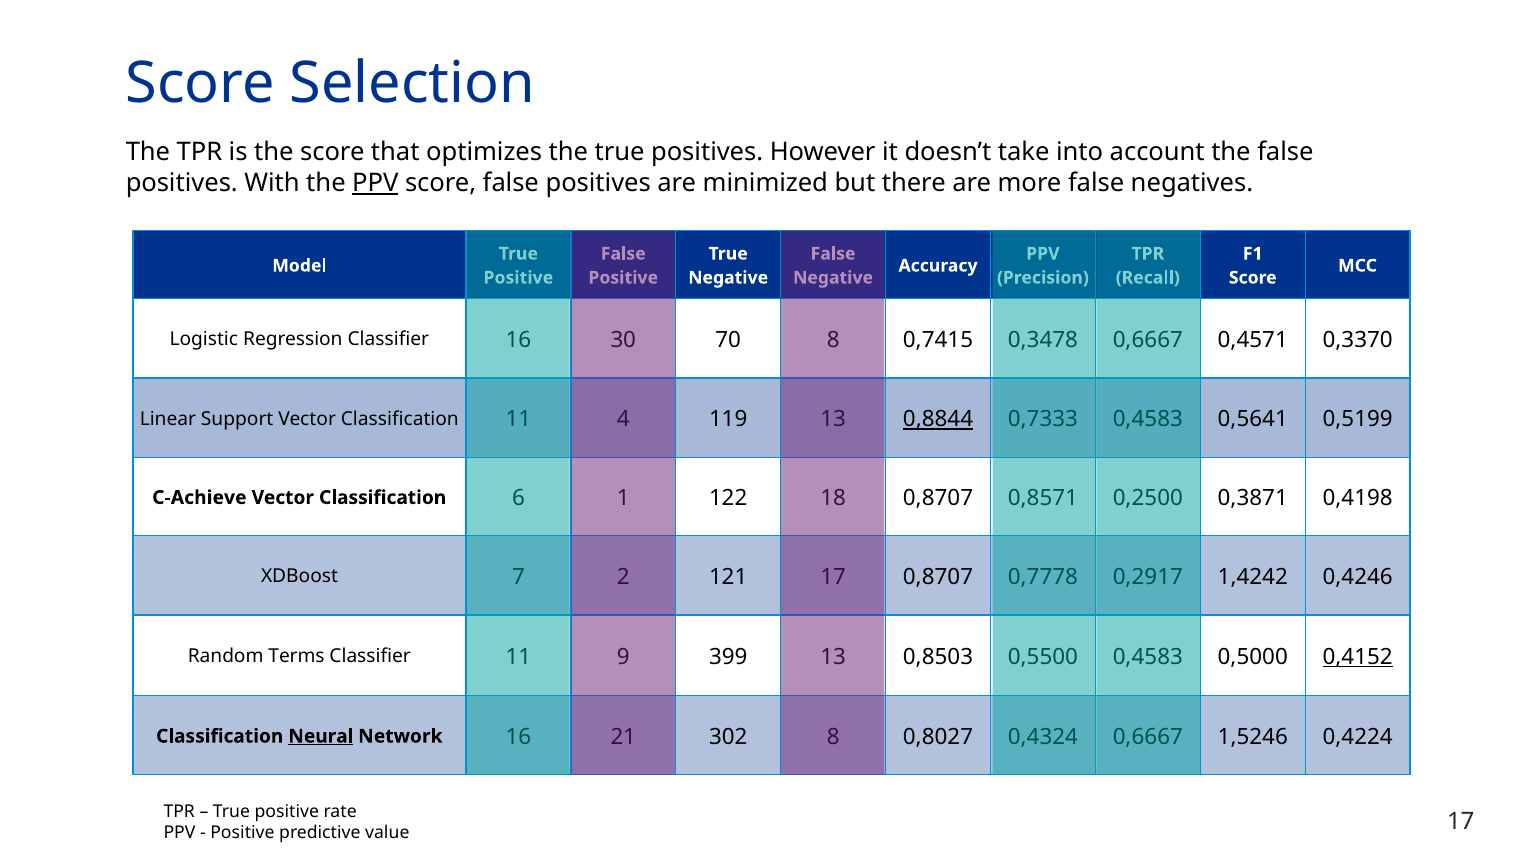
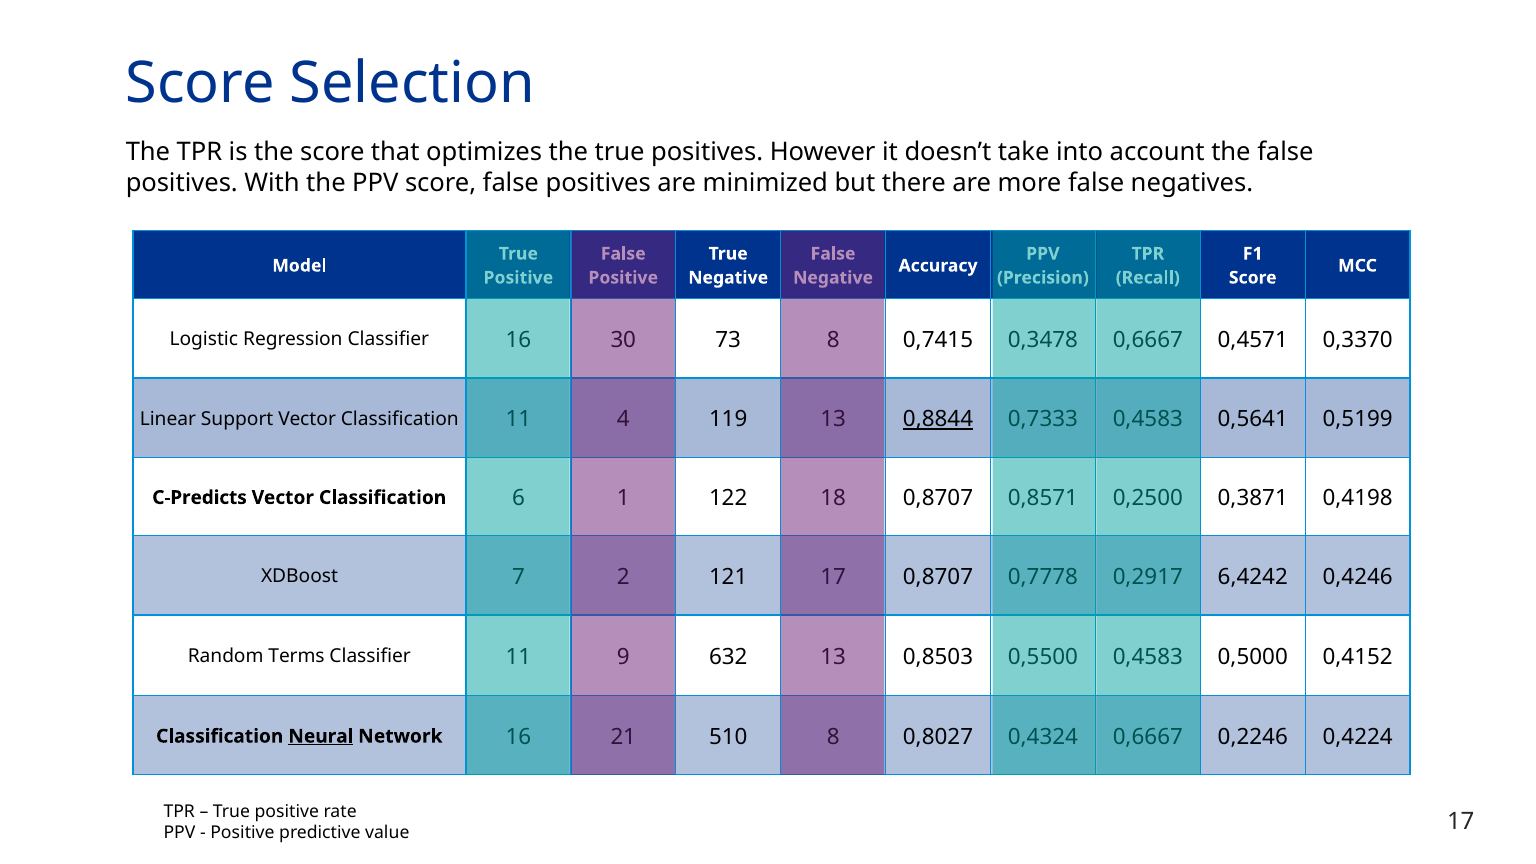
PPV at (375, 183) underline: present -> none
70: 70 -> 73
C-Achieve: C-Achieve -> C-Predicts
1,4242: 1,4242 -> 6,4242
399: 399 -> 632
0,4152 underline: present -> none
302: 302 -> 510
1,5246: 1,5246 -> 0,2246
